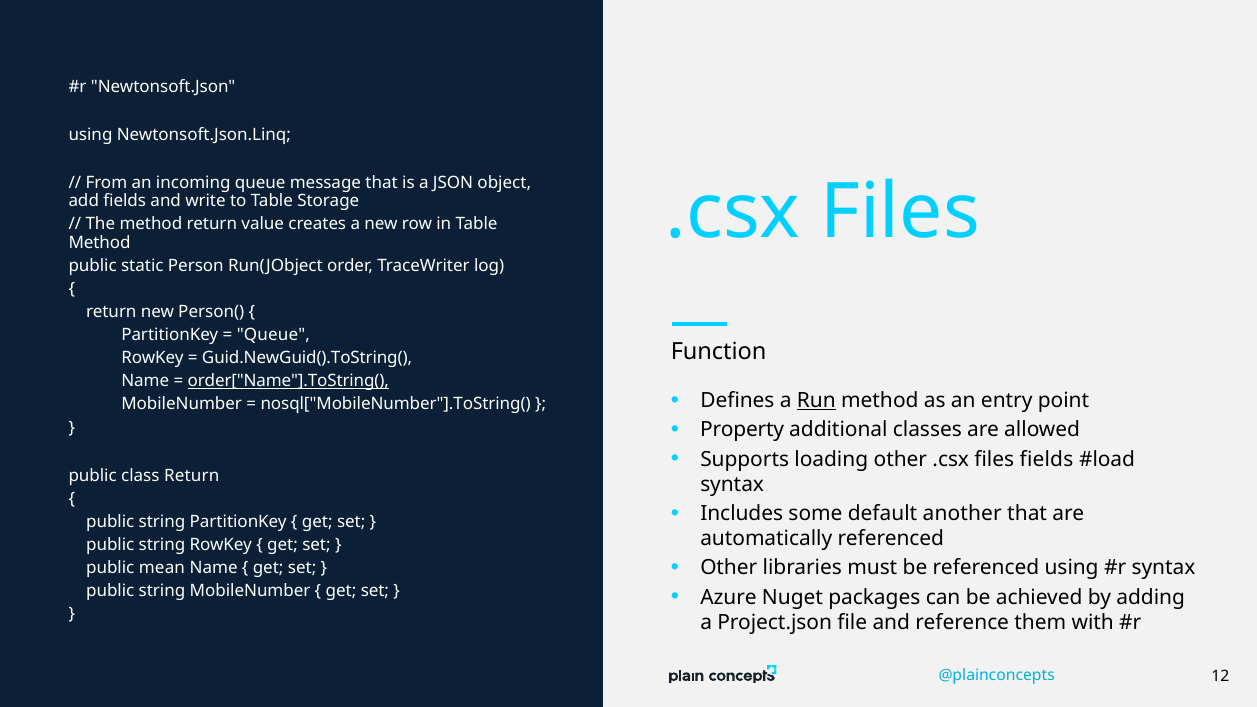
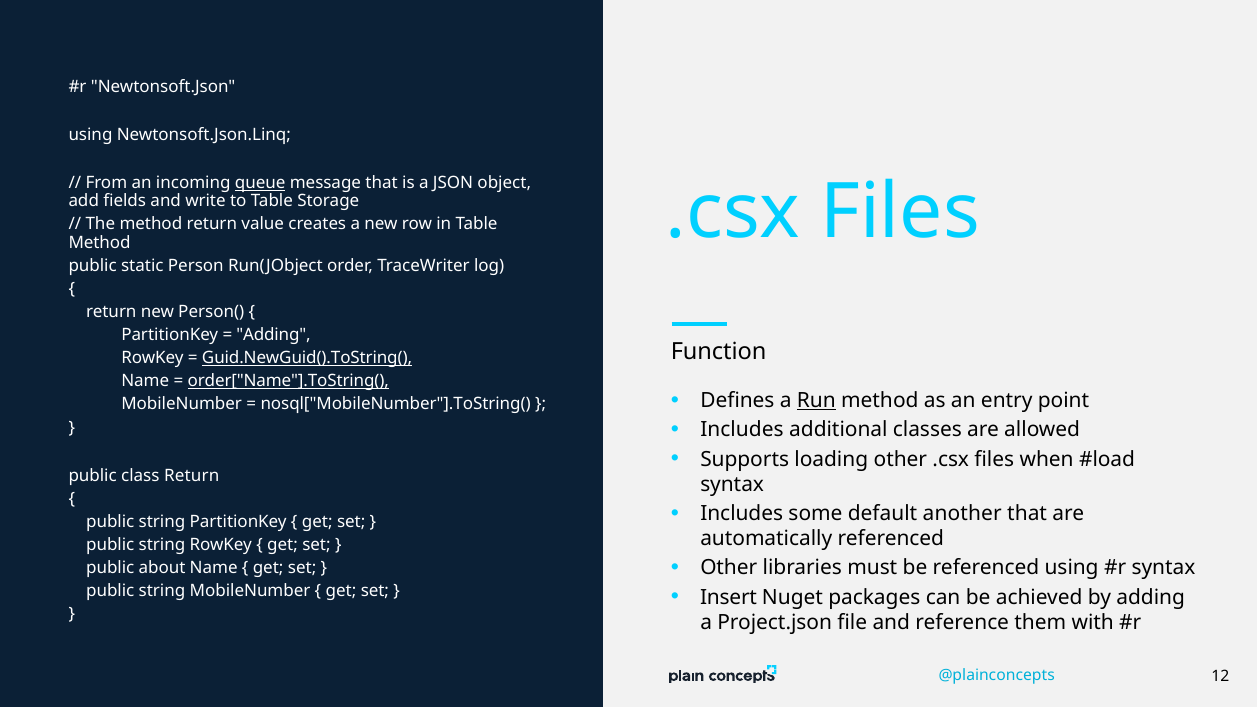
queue at (260, 183) underline: none -> present
Queue at (273, 335): Queue -> Adding
Guid.NewGuid().ToString( underline: none -> present
Property at (742, 430): Property -> Includes
files fields: fields -> when
mean: mean -> about
Azure: Azure -> Insert
